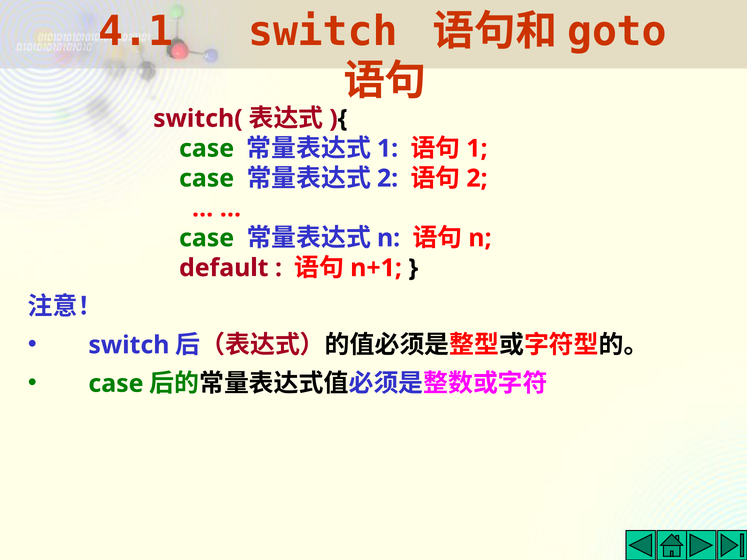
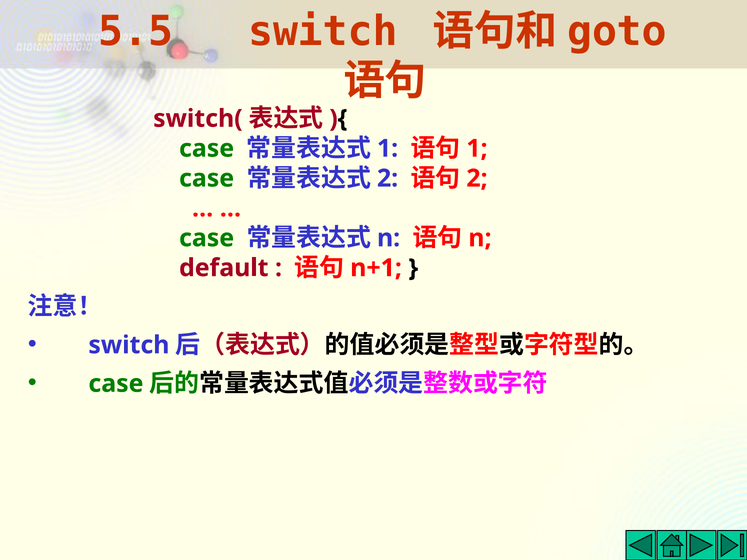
4.1: 4.1 -> 5.5
